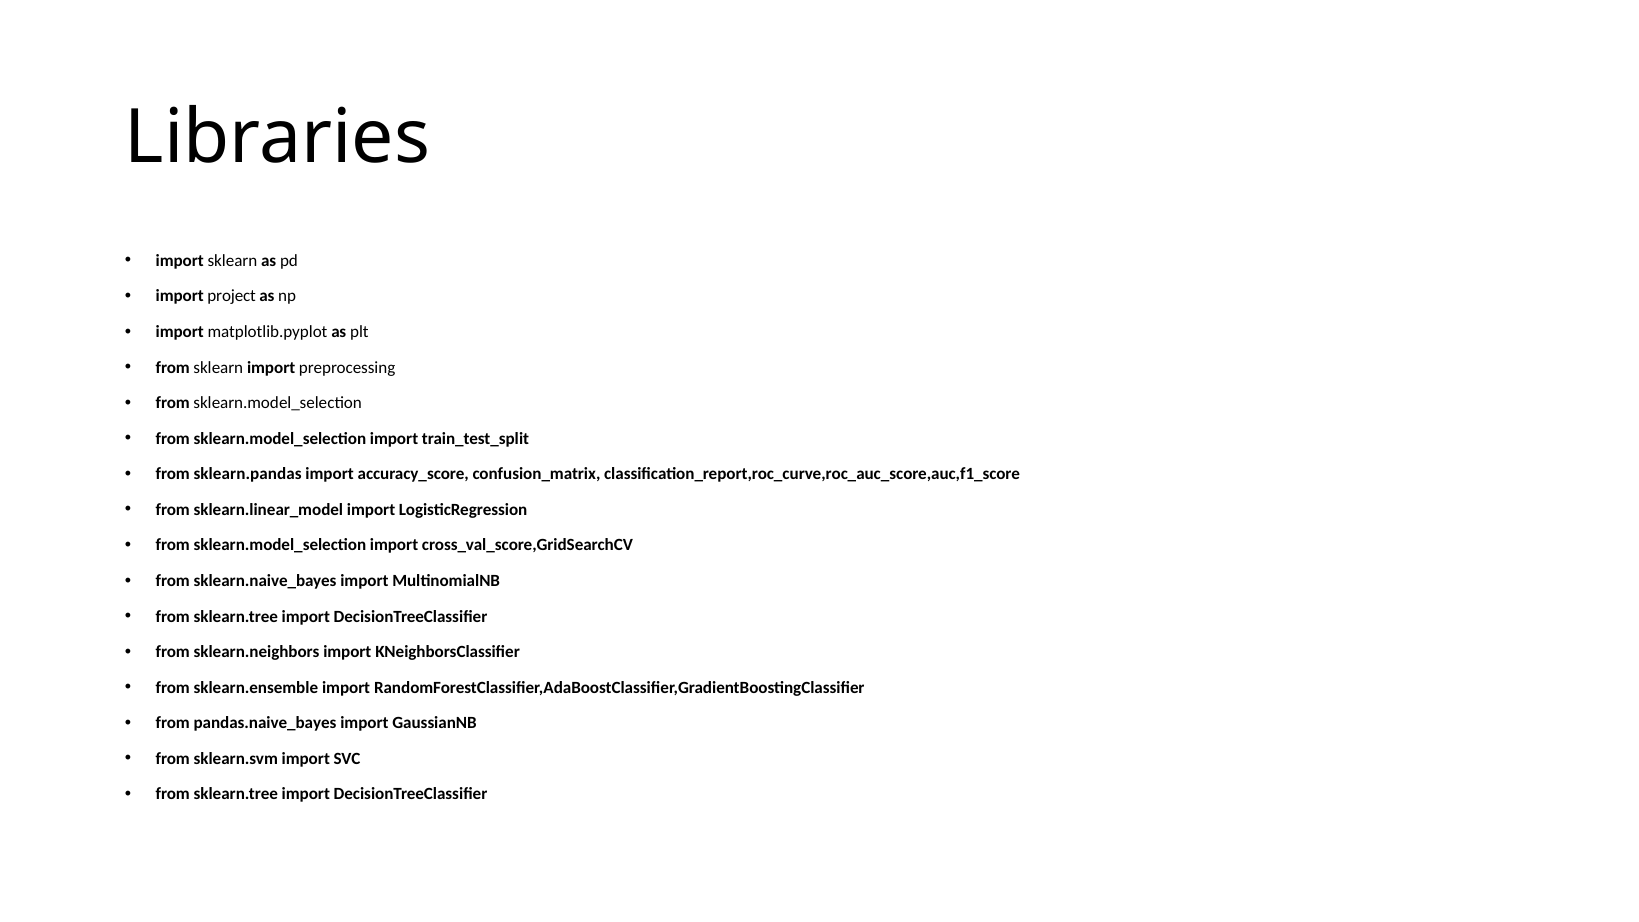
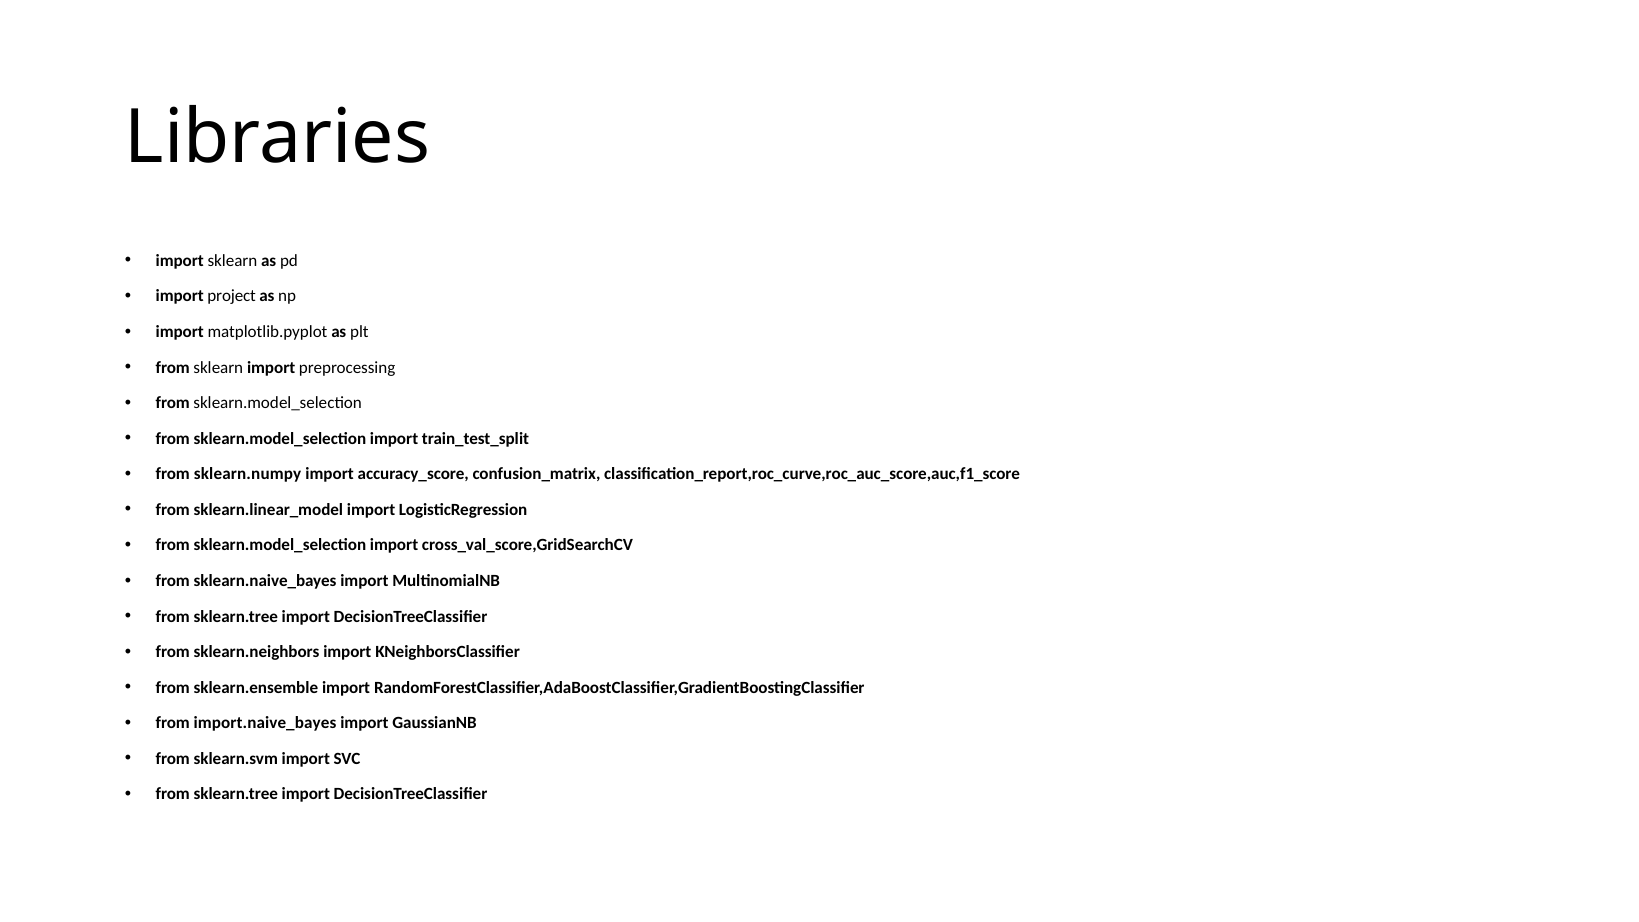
sklearn.pandas: sklearn.pandas -> sklearn.numpy
pandas.naive_bayes: pandas.naive_bayes -> import.naive_bayes
